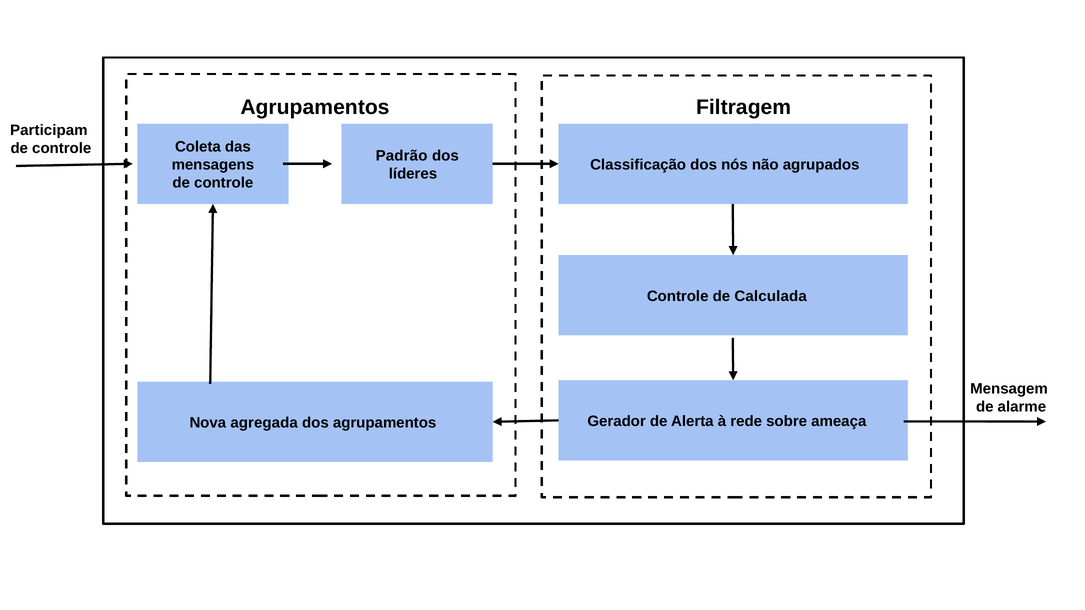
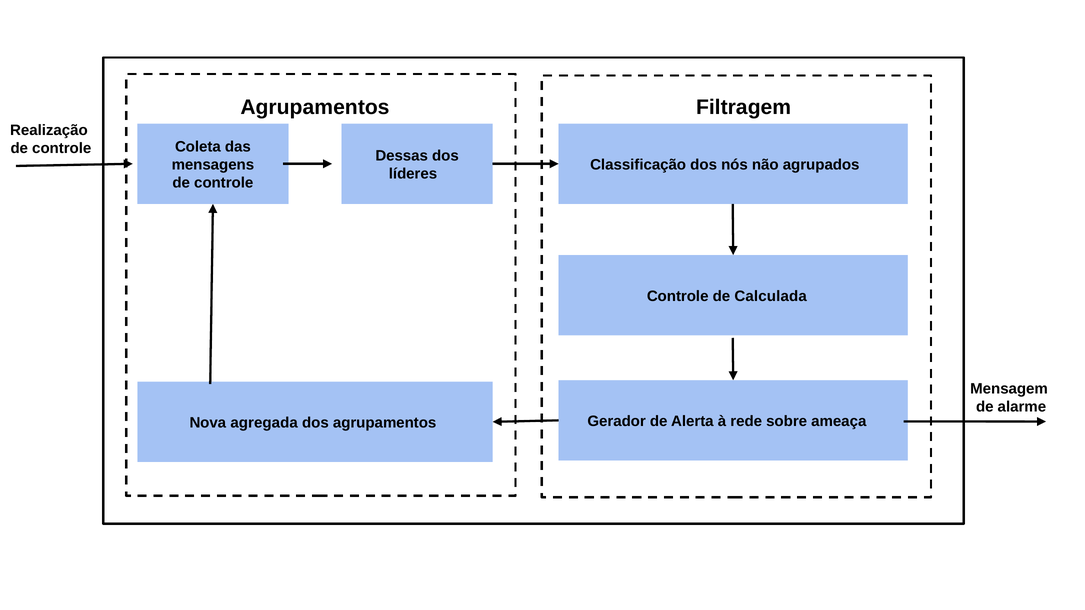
Participam: Participam -> Realização
Padrão: Padrão -> Dessas
